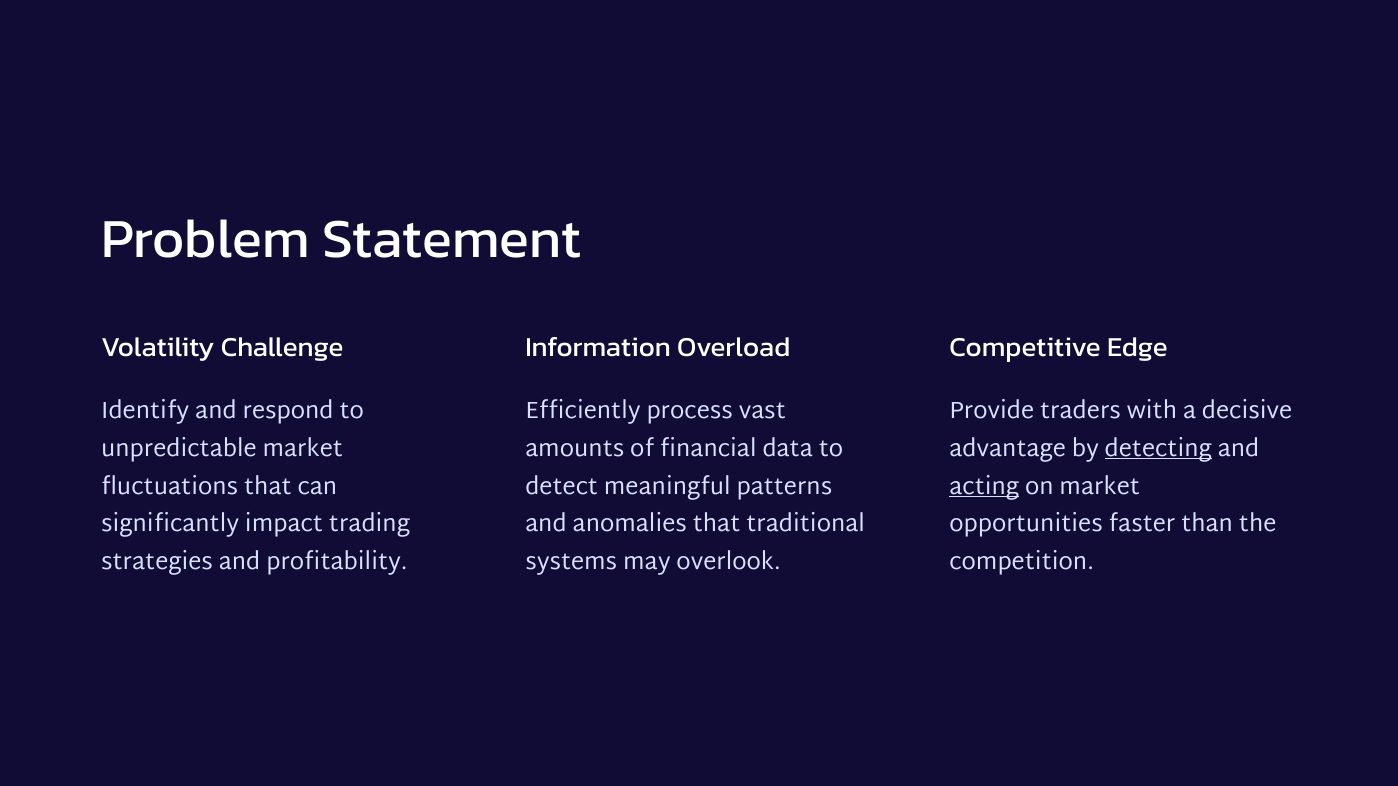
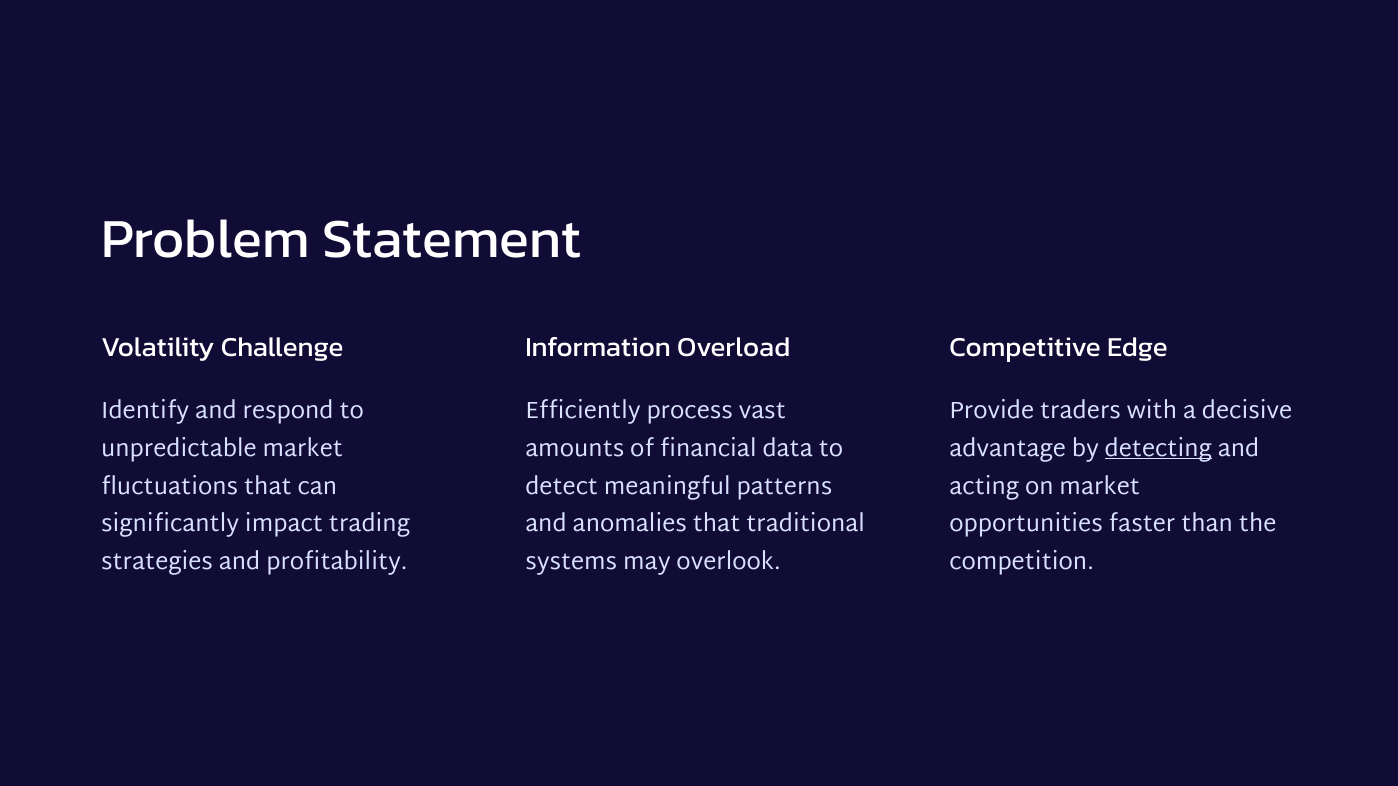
acting underline: present -> none
